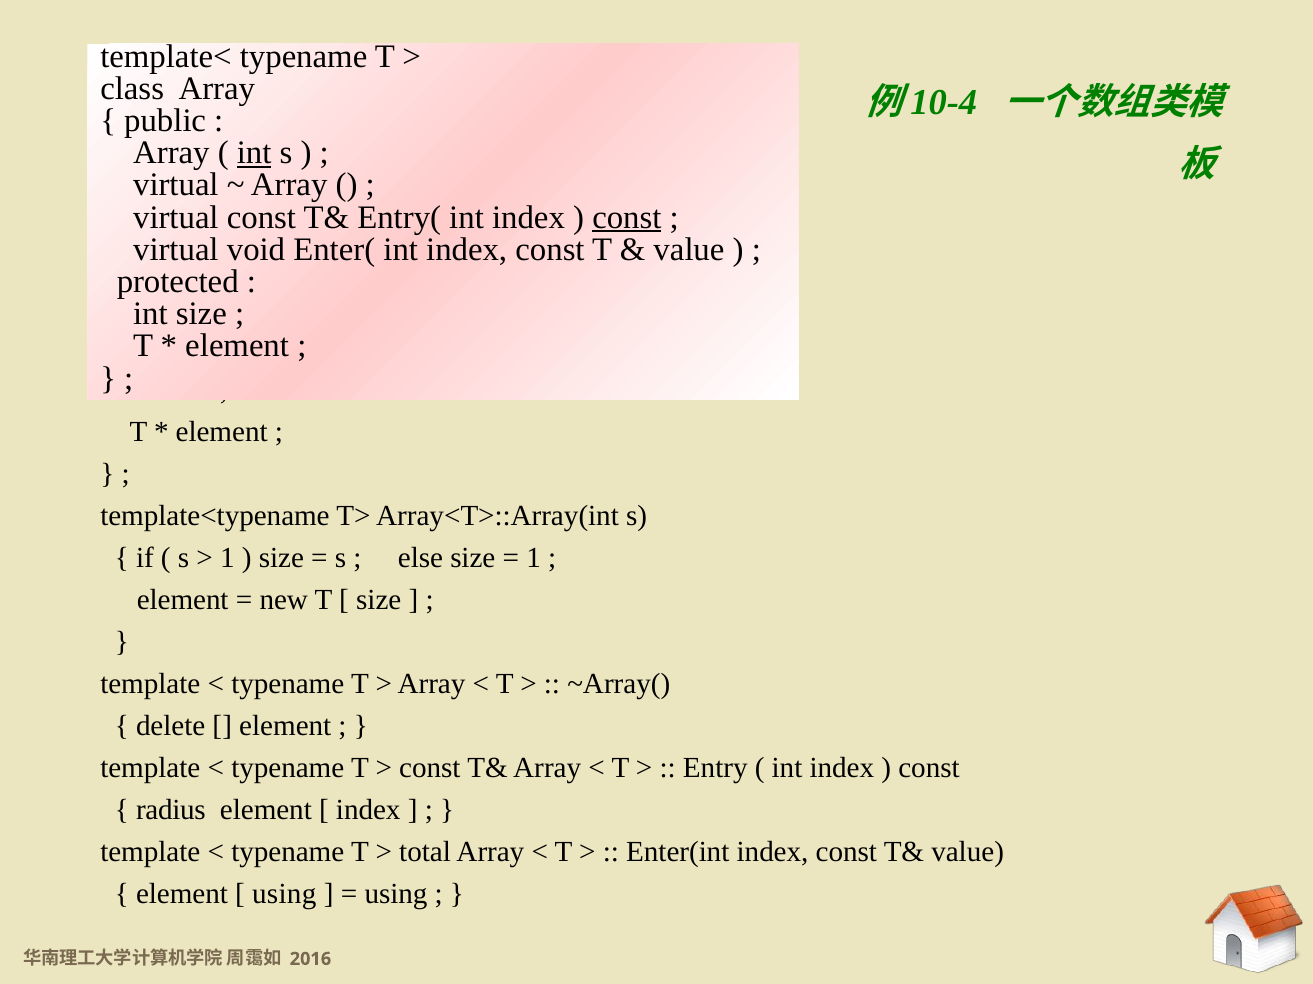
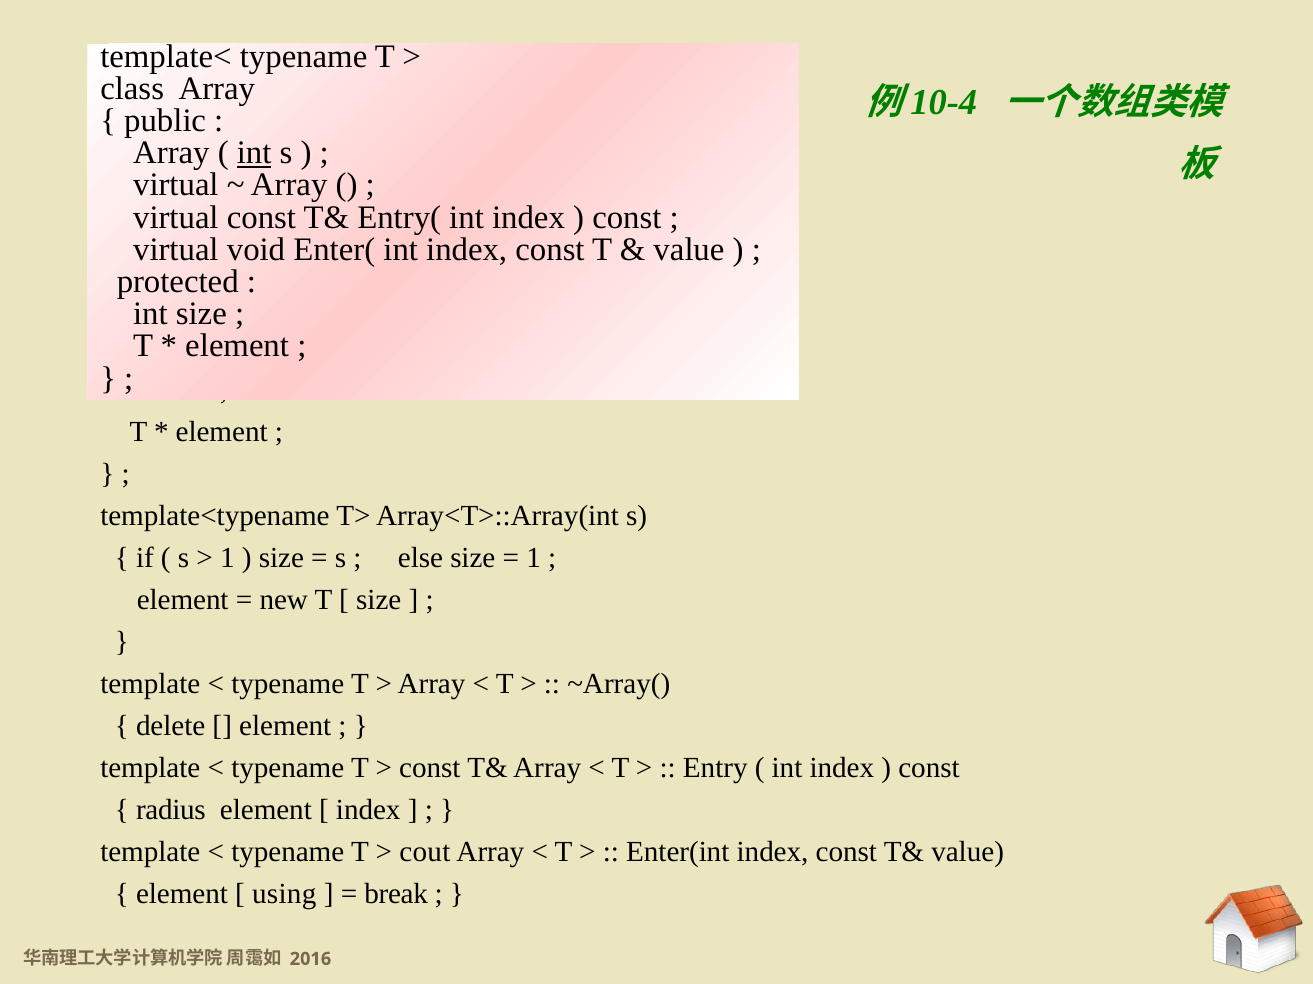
const at (627, 217) underline: present -> none
total: total -> cout
using at (396, 894): using -> break
